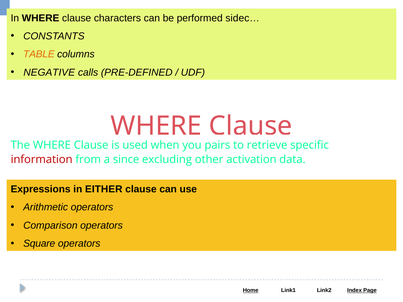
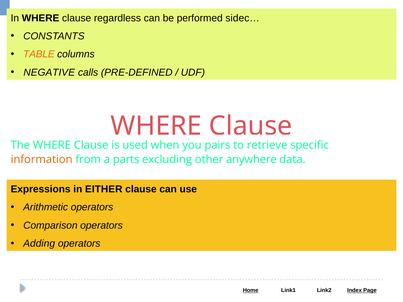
characters: characters -> regardless
information colour: red -> orange
since: since -> parts
activation: activation -> anywhere
Square: Square -> Adding
